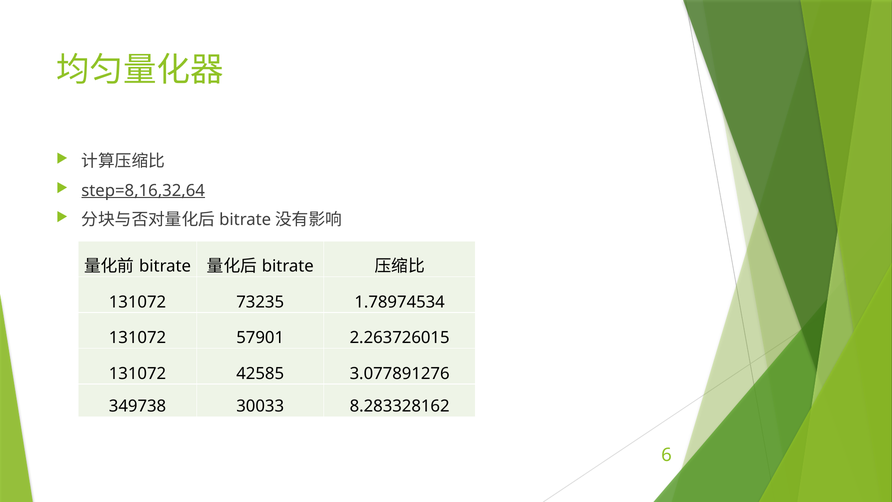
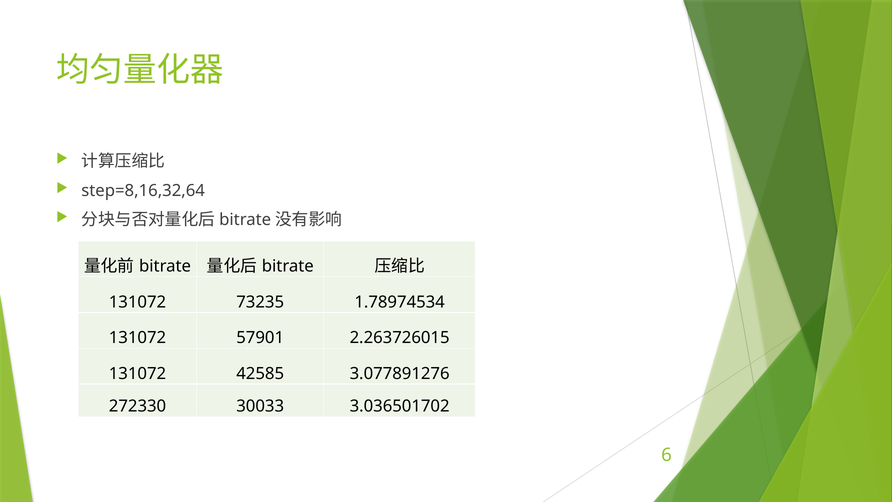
step=8,16,32,64 underline: present -> none
349738: 349738 -> 272330
8.283328162: 8.283328162 -> 3.036501702
